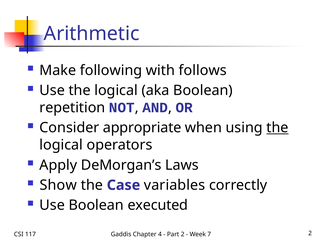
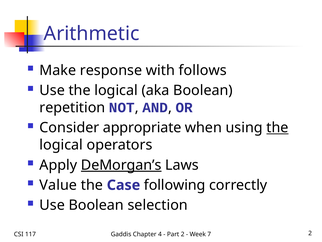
following: following -> response
DeMorgan’s underline: none -> present
Show: Show -> Value
variables: variables -> following
executed: executed -> selection
